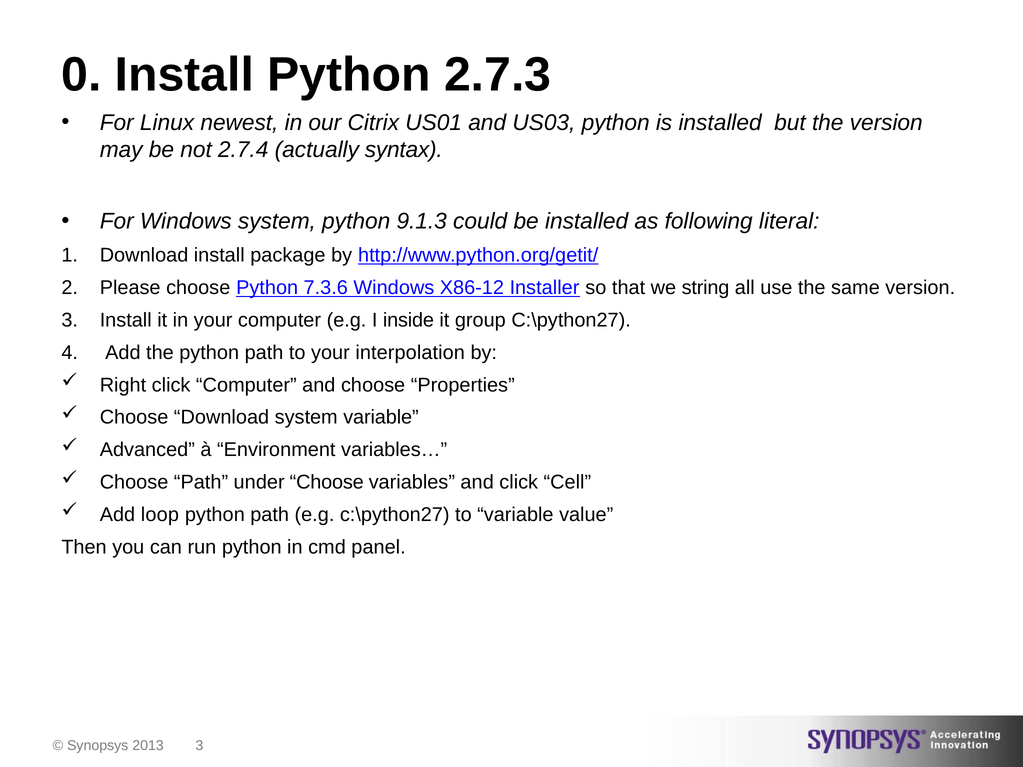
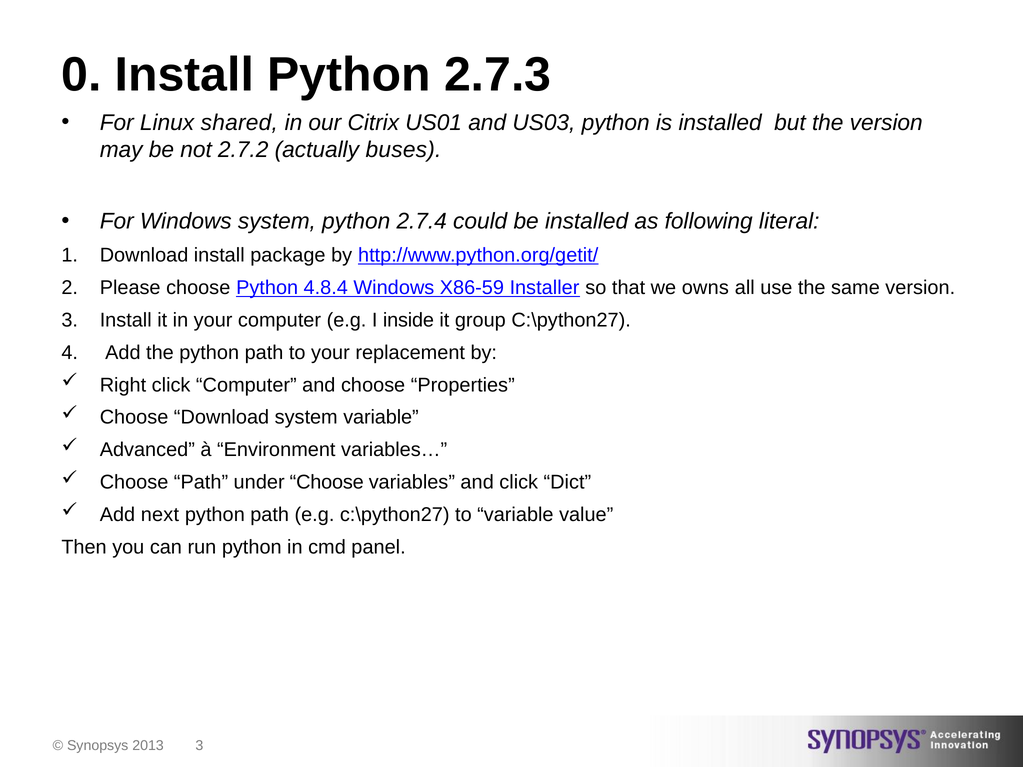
newest: newest -> shared
2.7.4: 2.7.4 -> 2.7.2
syntax: syntax -> buses
9.1.3: 9.1.3 -> 2.7.4
7.3.6: 7.3.6 -> 4.8.4
X86-12: X86-12 -> X86-59
string: string -> owns
interpolation: interpolation -> replacement
Cell: Cell -> Dict
loop: loop -> next
